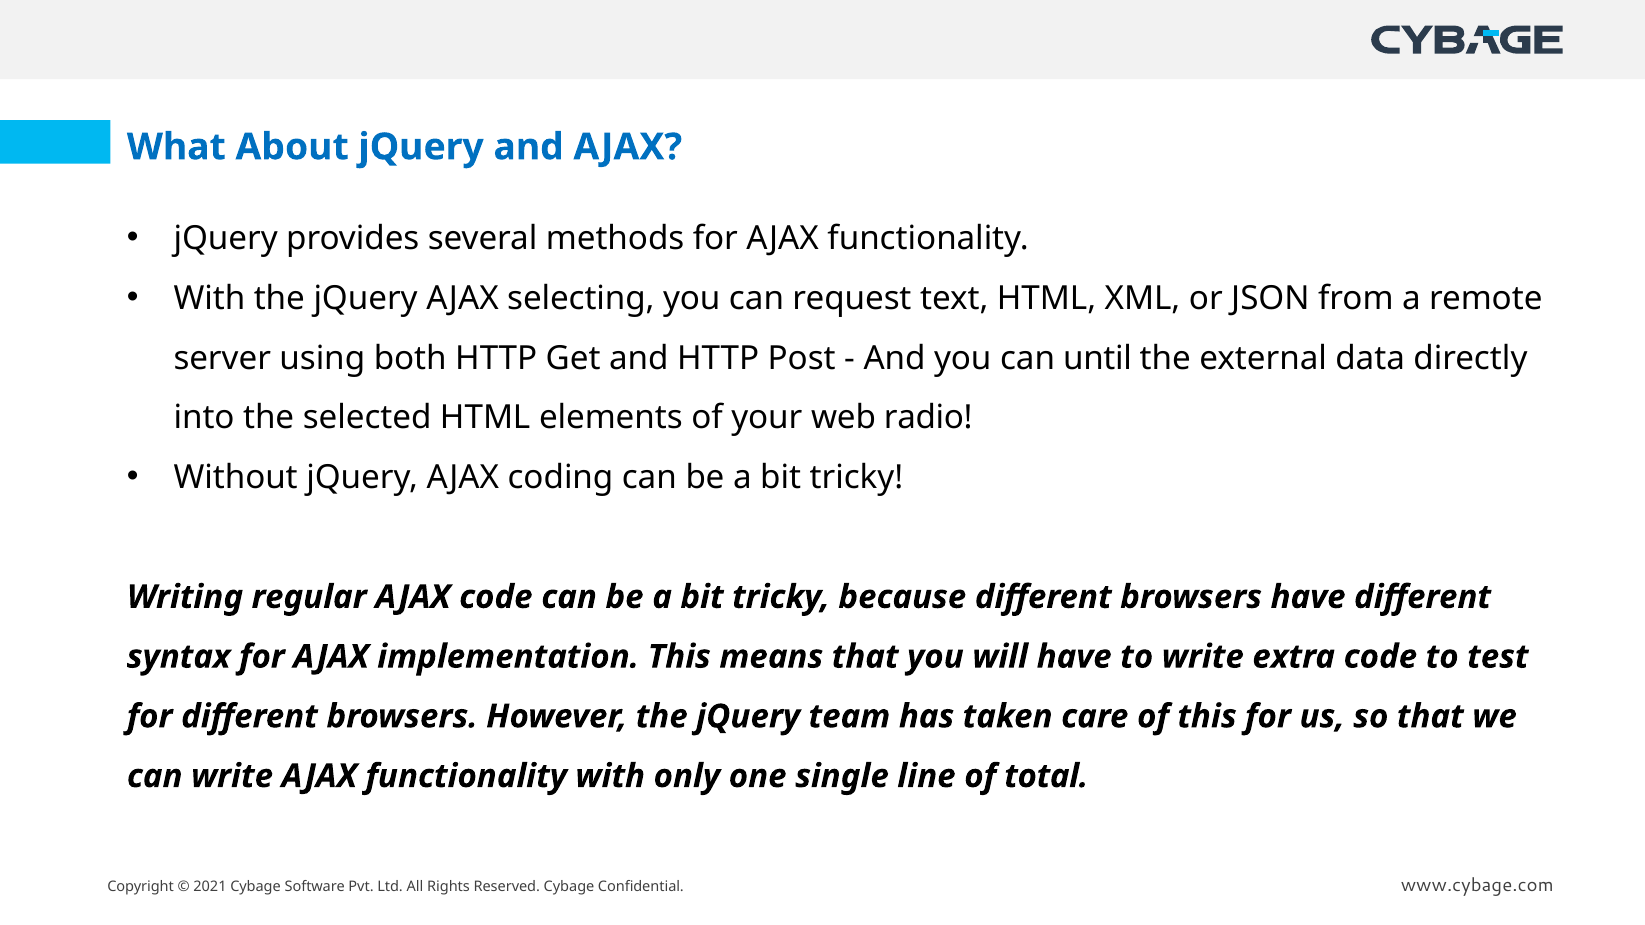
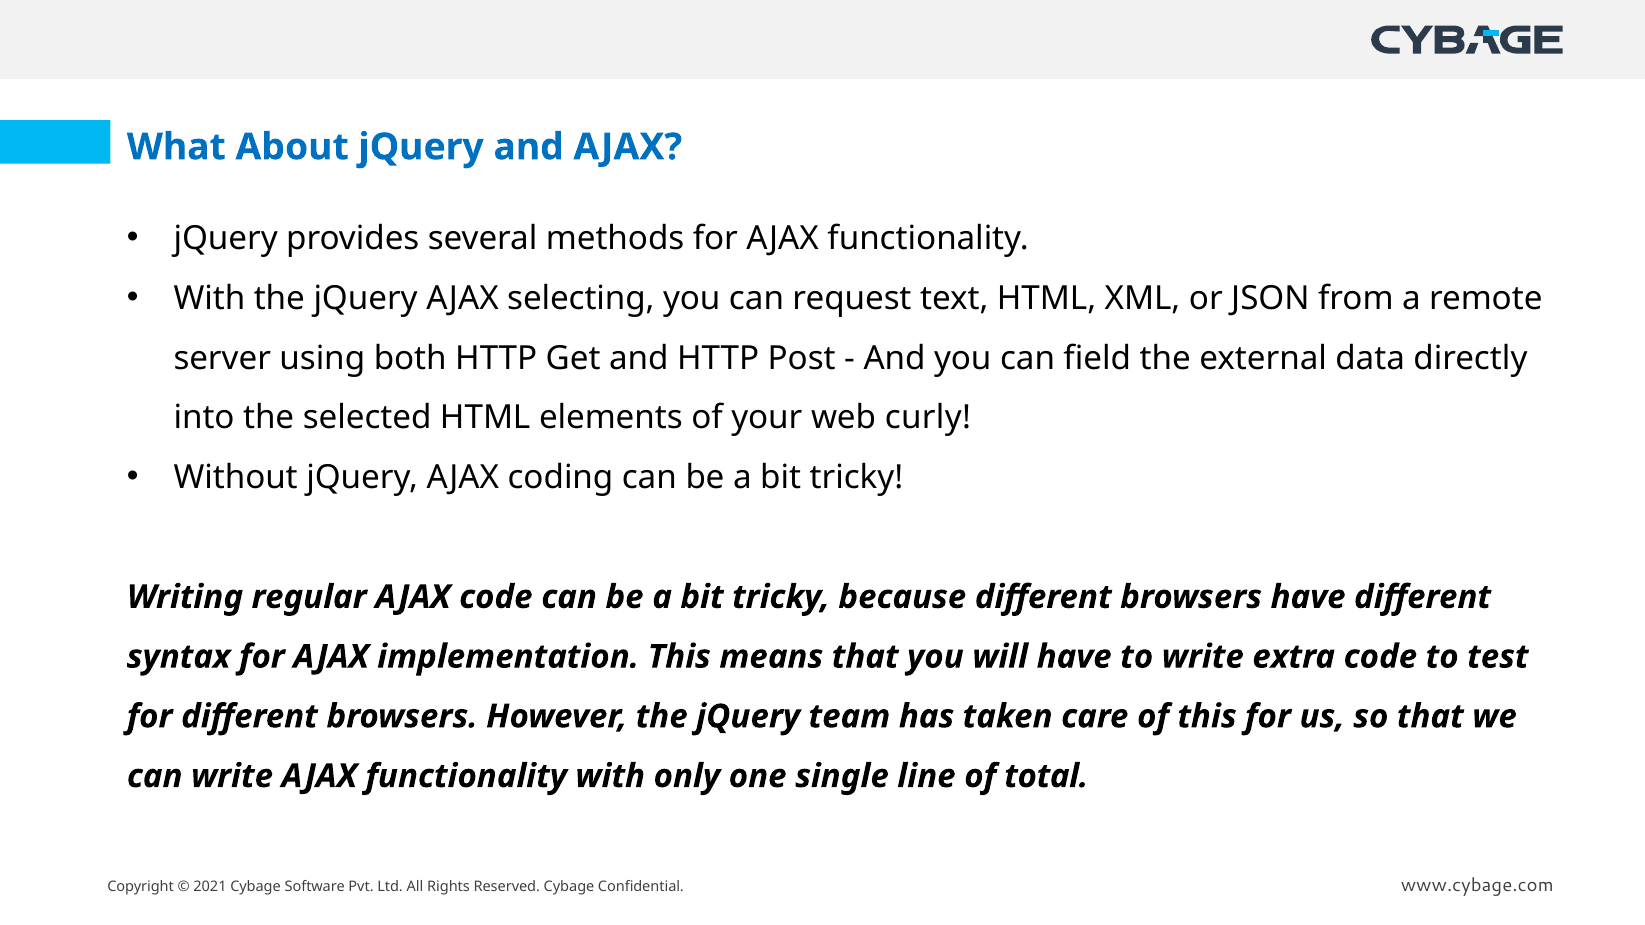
until: until -> field
radio: radio -> curly
